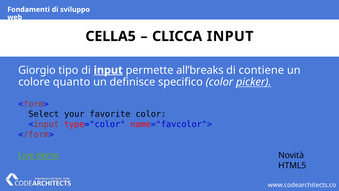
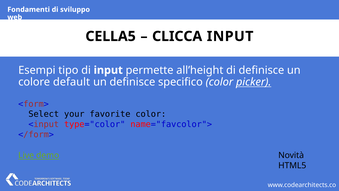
Giorgio: Giorgio -> Esempi
input at (108, 70) underline: present -> none
all’breaks: all’breaks -> all’height
di contiene: contiene -> definisce
quanto: quanto -> default
